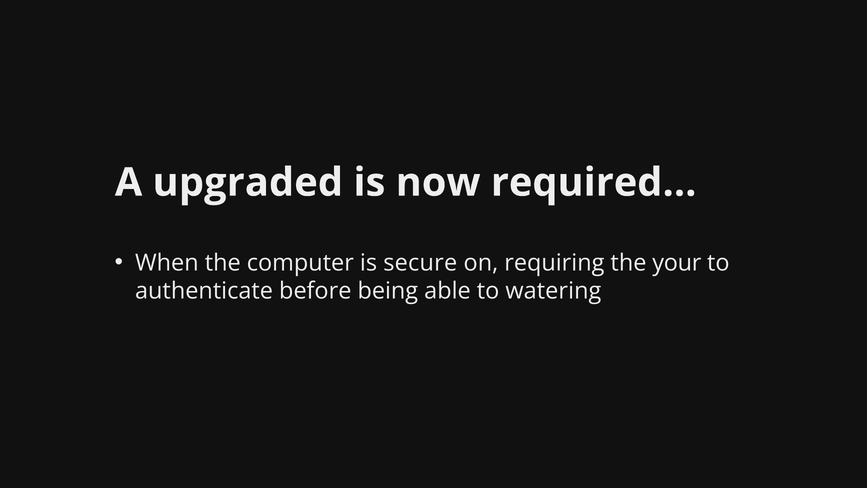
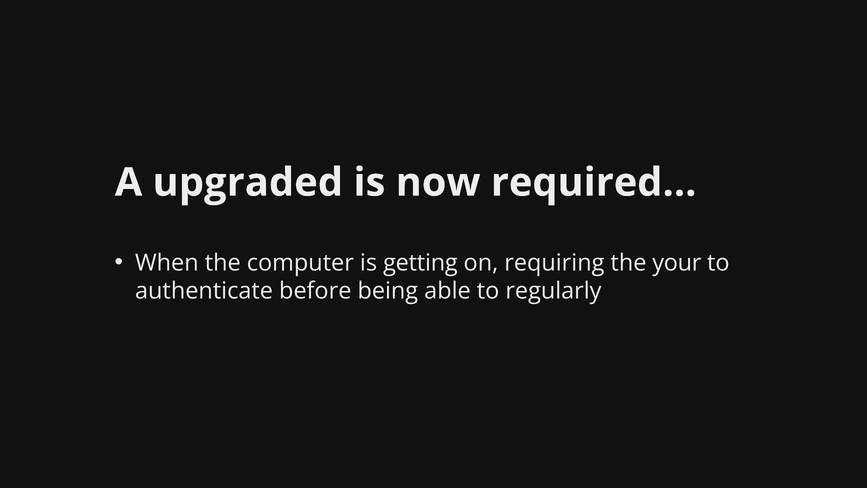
secure: secure -> getting
watering: watering -> regularly
